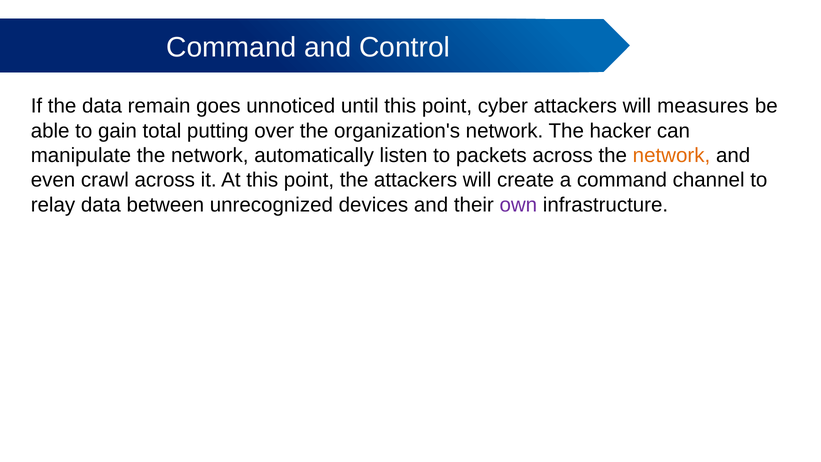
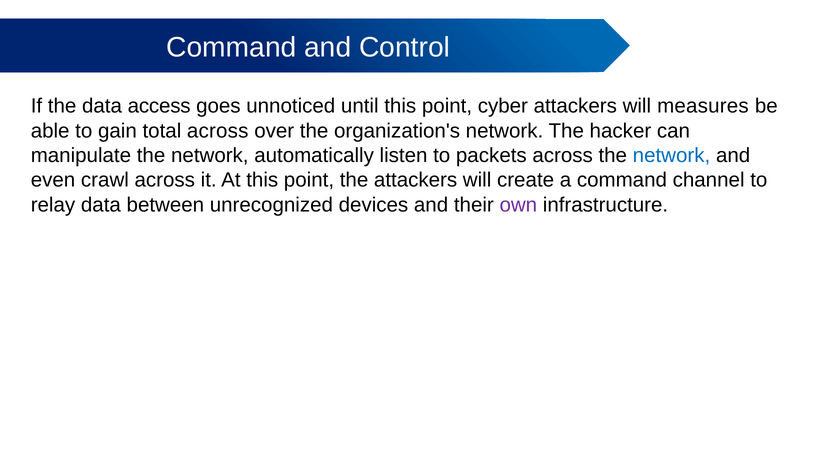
remain: remain -> access
total putting: putting -> across
network at (671, 155) colour: orange -> blue
